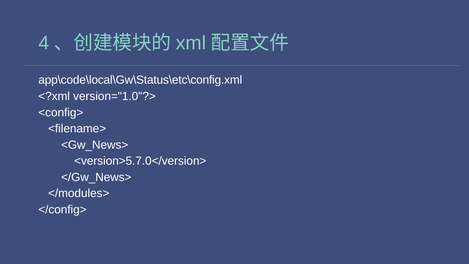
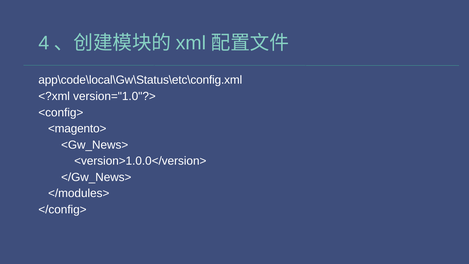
<filename>: <filename> -> <magento>
<version>5.7.0</version>: <version>5.7.0</version> -> <version>1.0.0</version>
